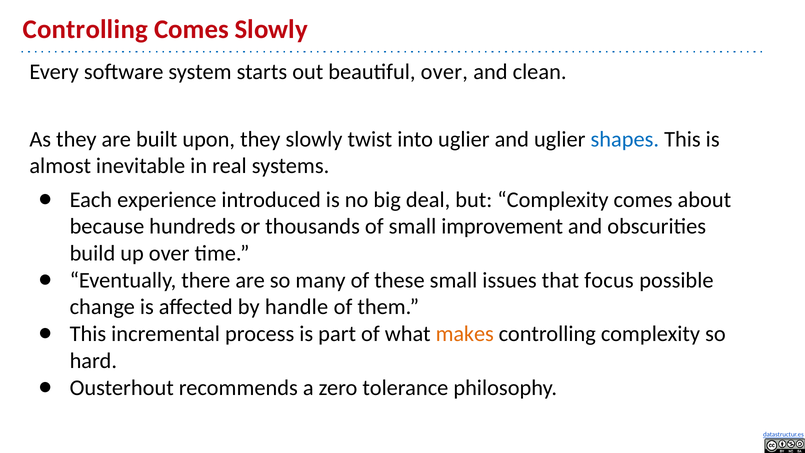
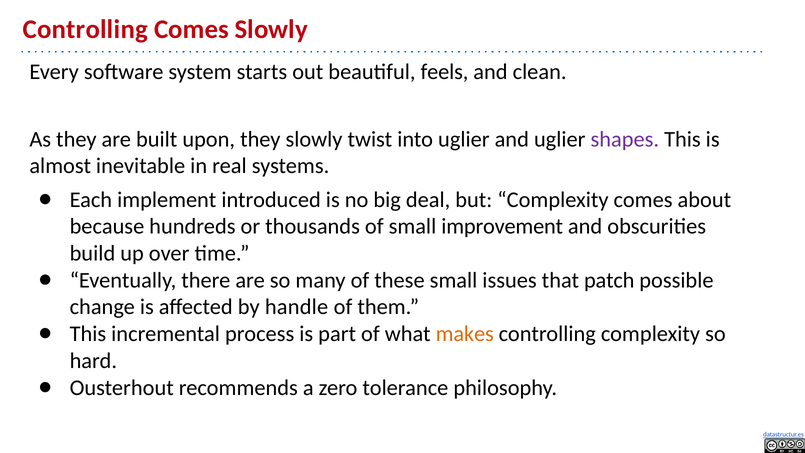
beautiful over: over -> feels
shapes colour: blue -> purple
experience: experience -> implement
focus: focus -> patch
